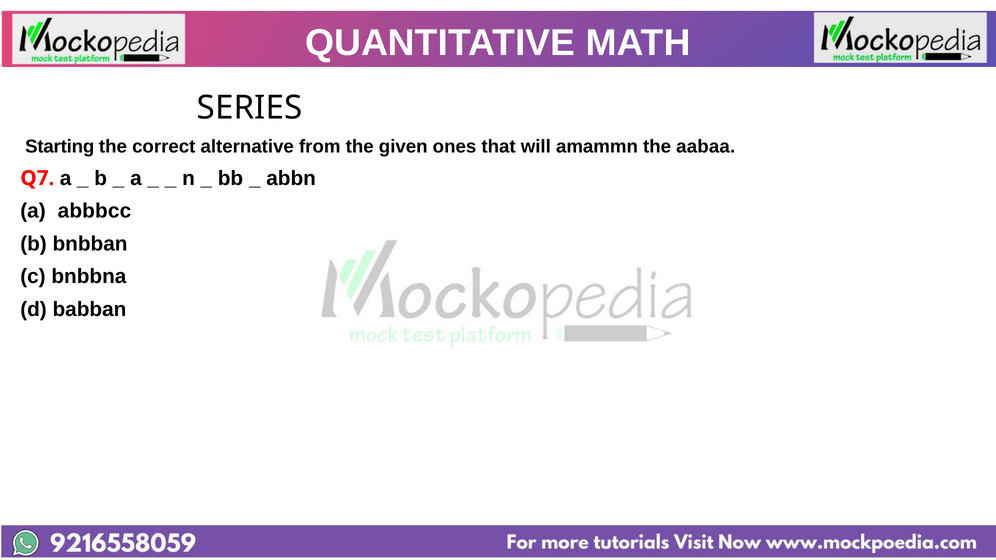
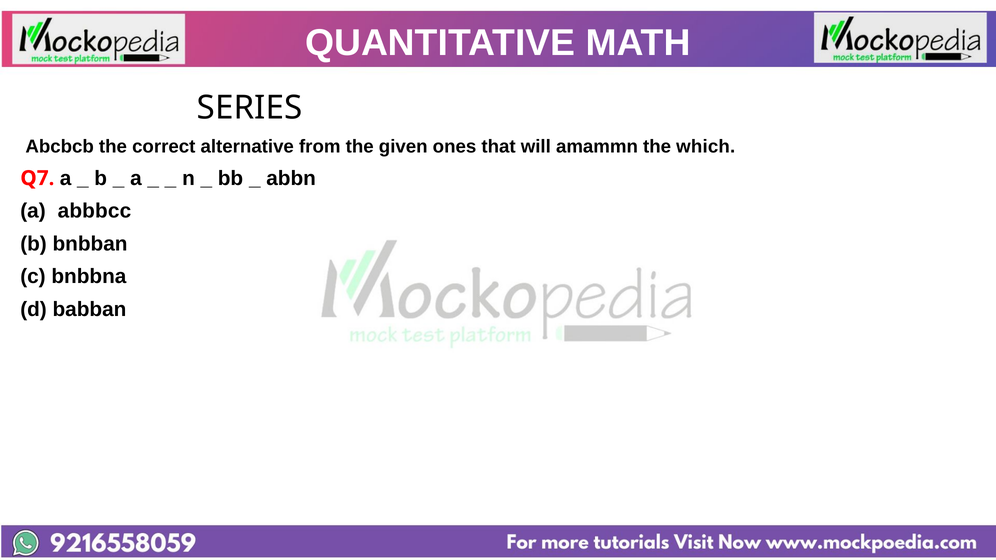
Starting: Starting -> Abcbcb
aabaa: aabaa -> which
